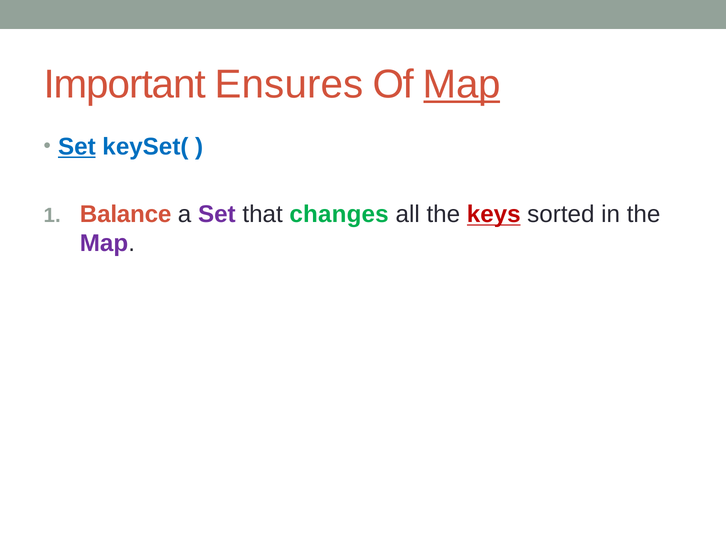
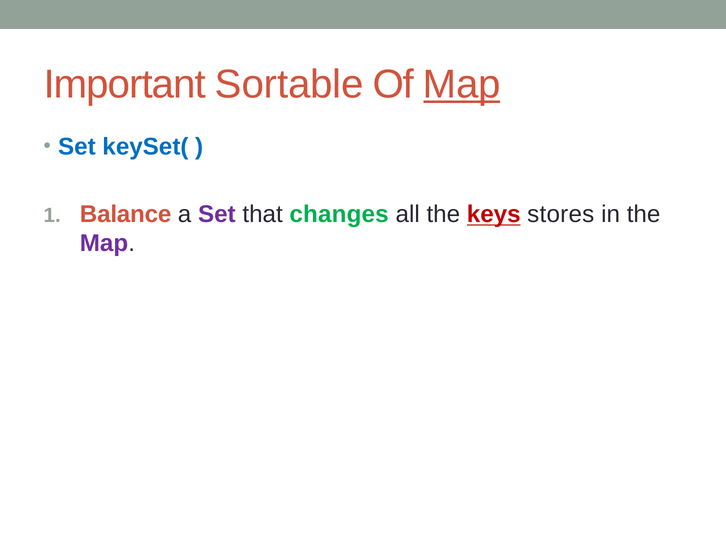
Ensures: Ensures -> Sortable
Set at (77, 147) underline: present -> none
sorted: sorted -> stores
